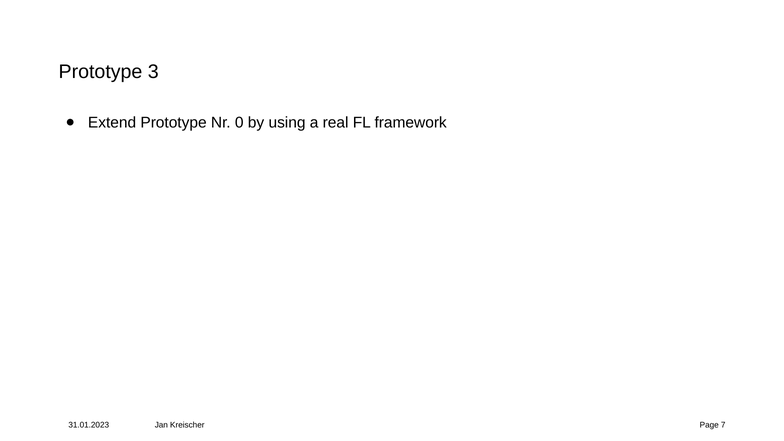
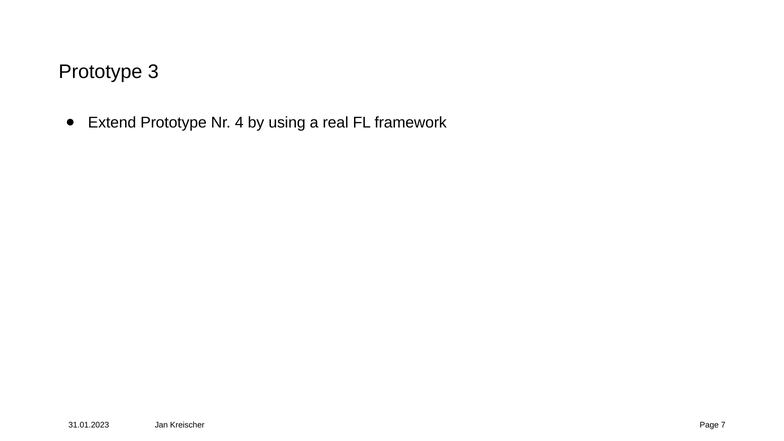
0: 0 -> 4
